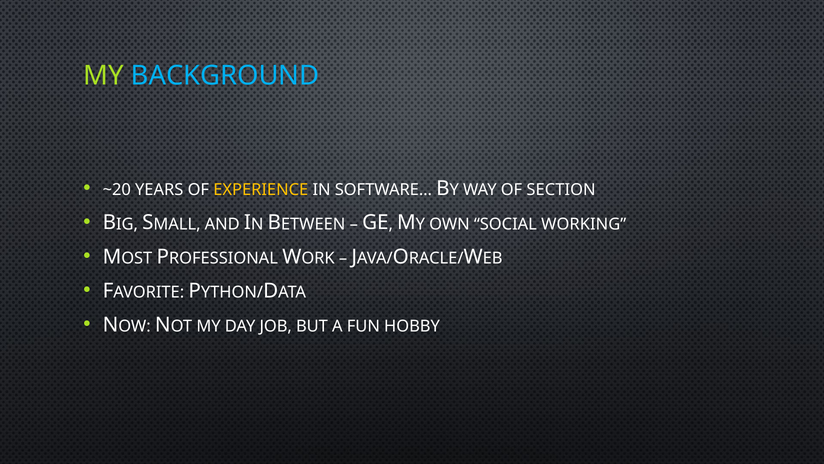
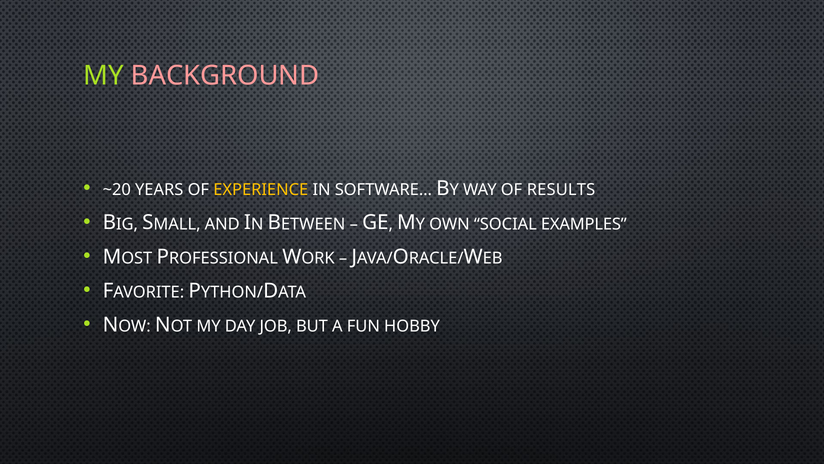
BACKGROUND colour: light blue -> pink
SECTION: SECTION -> RESULTS
WORKING: WORKING -> EXAMPLES
